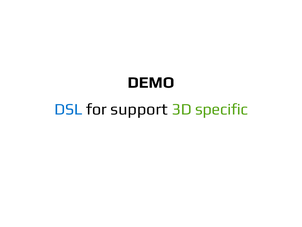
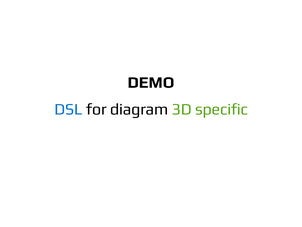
support: support -> diagram
